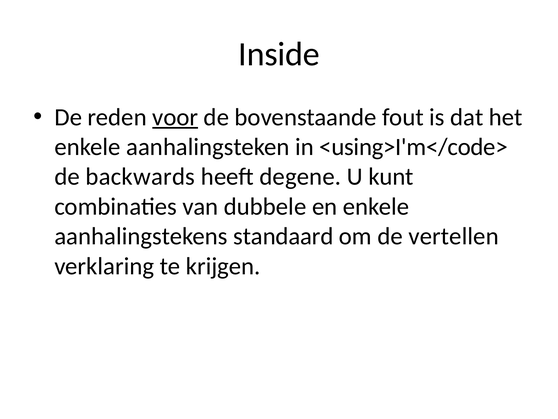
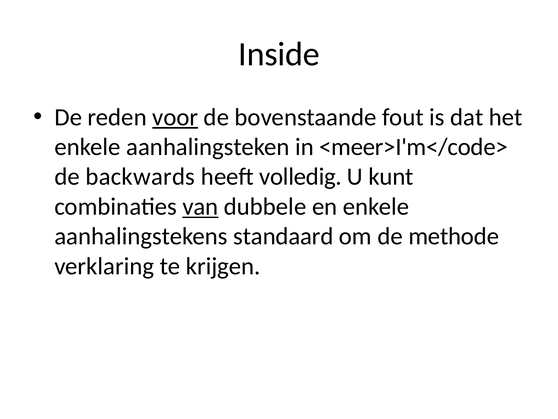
<using>I'm</code>: <using>I'm</code> -> <meer>I'm</code>
degene: degene -> volledig
van underline: none -> present
vertellen: vertellen -> methode
